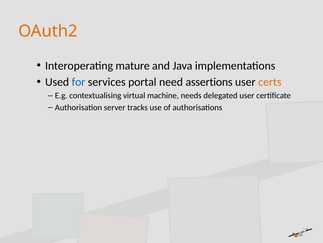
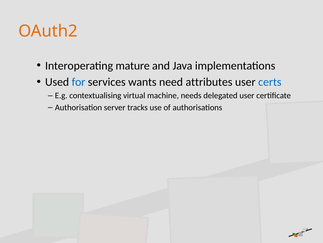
portal: portal -> wants
assertions: assertions -> attributes
certs colour: orange -> blue
